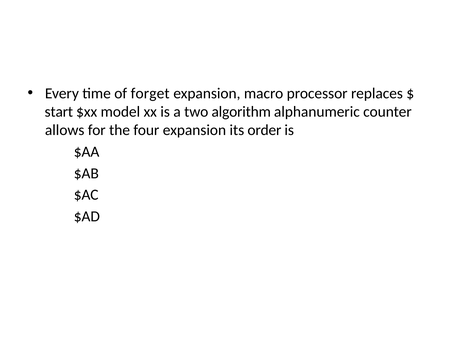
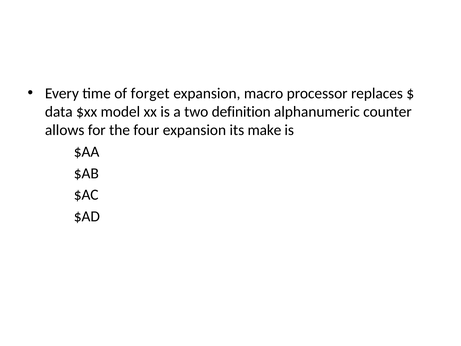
start: start -> data
algorithm: algorithm -> definition
order: order -> make
